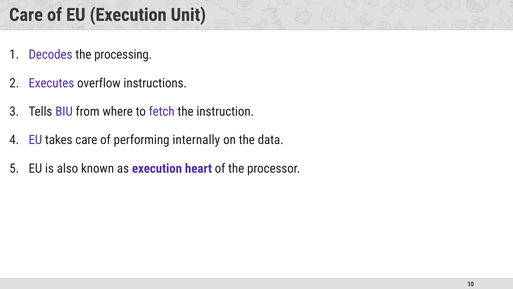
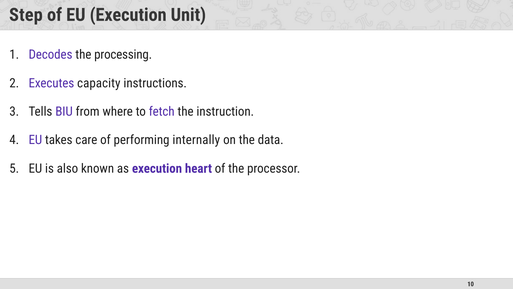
Care at (26, 15): Care -> Step
overflow: overflow -> capacity
